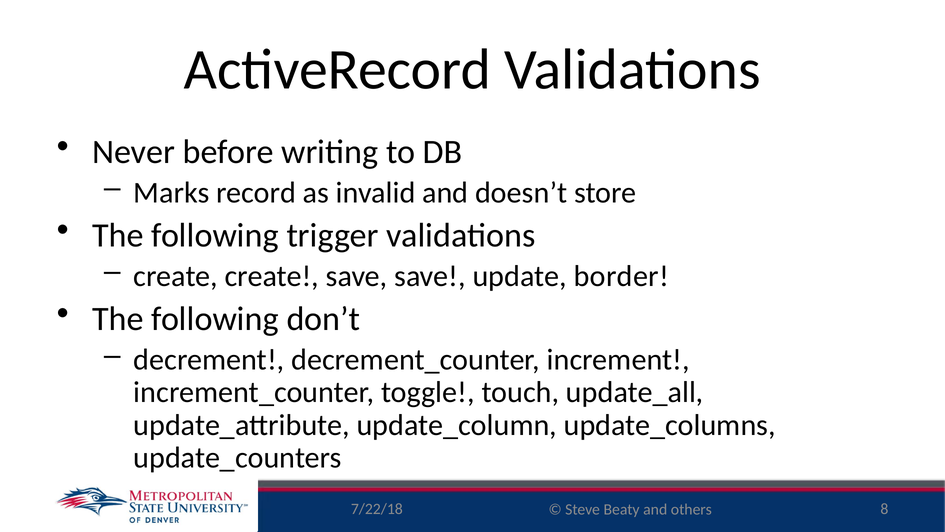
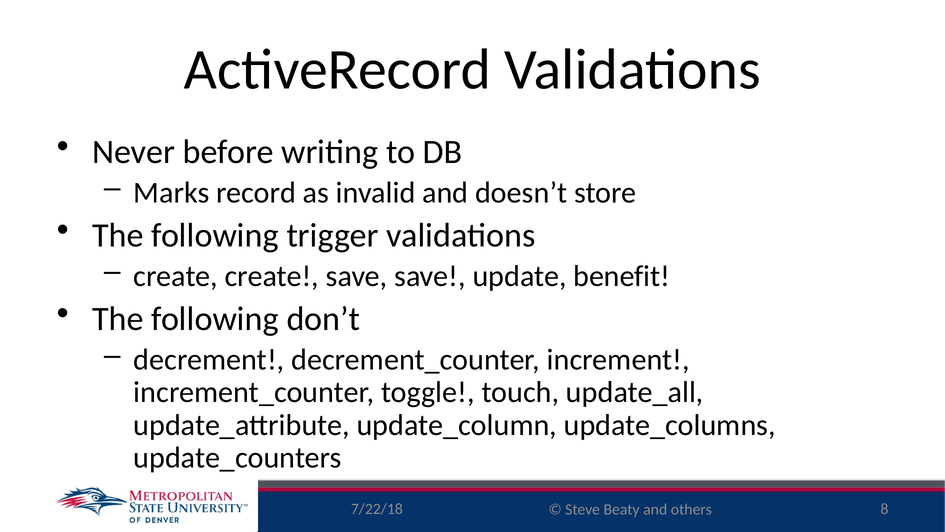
border: border -> benefit
